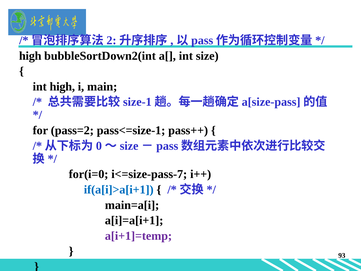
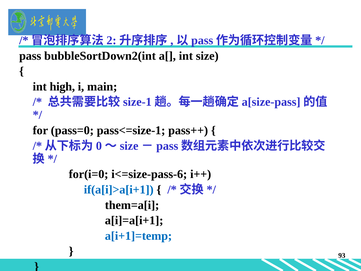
high at (30, 56): high -> pass
pass=2: pass=2 -> pass=0
i<=size-pass-7: i<=size-pass-7 -> i<=size-pass-6
main=a[i: main=a[i -> them=a[i
a[i+1]=temp colour: purple -> blue
